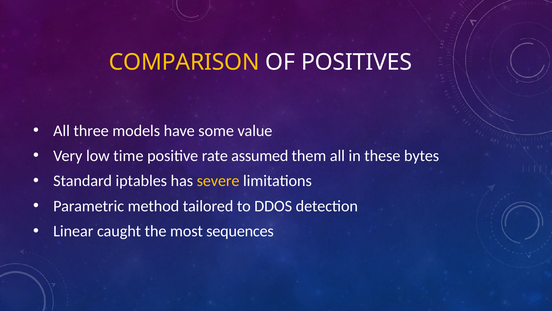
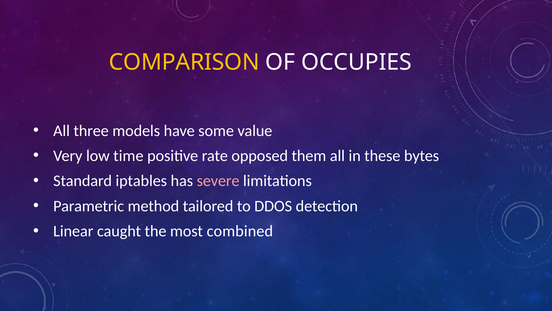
POSITIVES: POSITIVES -> OCCUPIES
assumed: assumed -> opposed
severe colour: yellow -> pink
sequences: sequences -> combined
